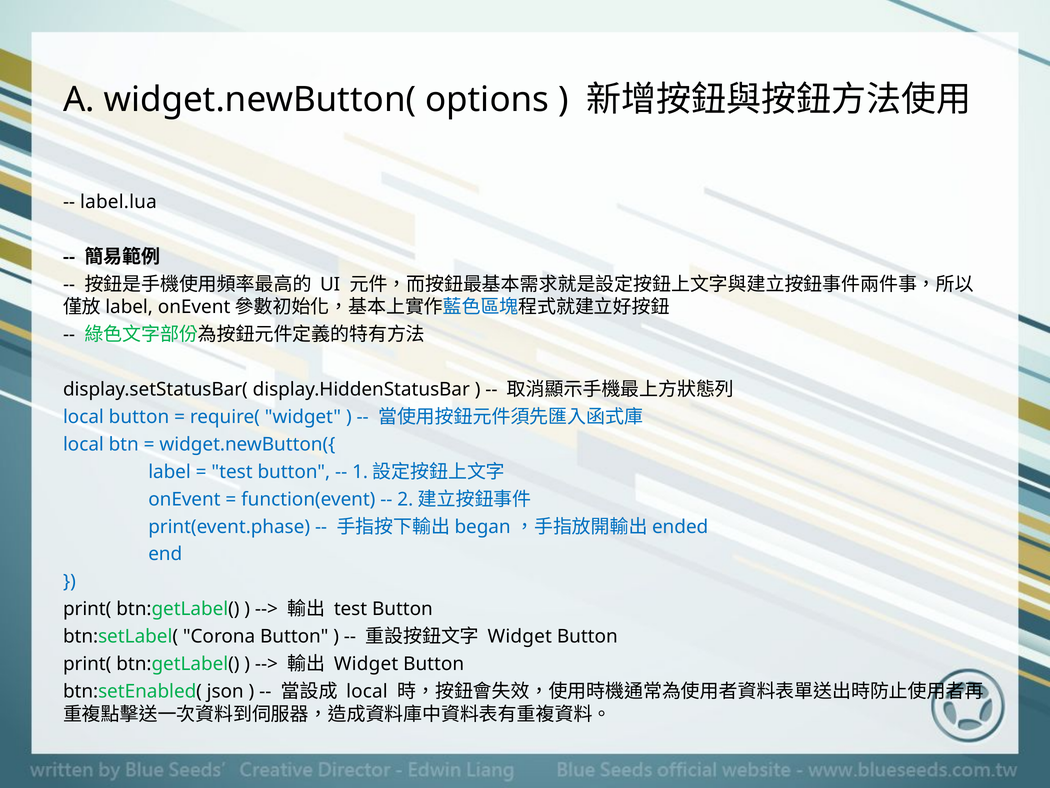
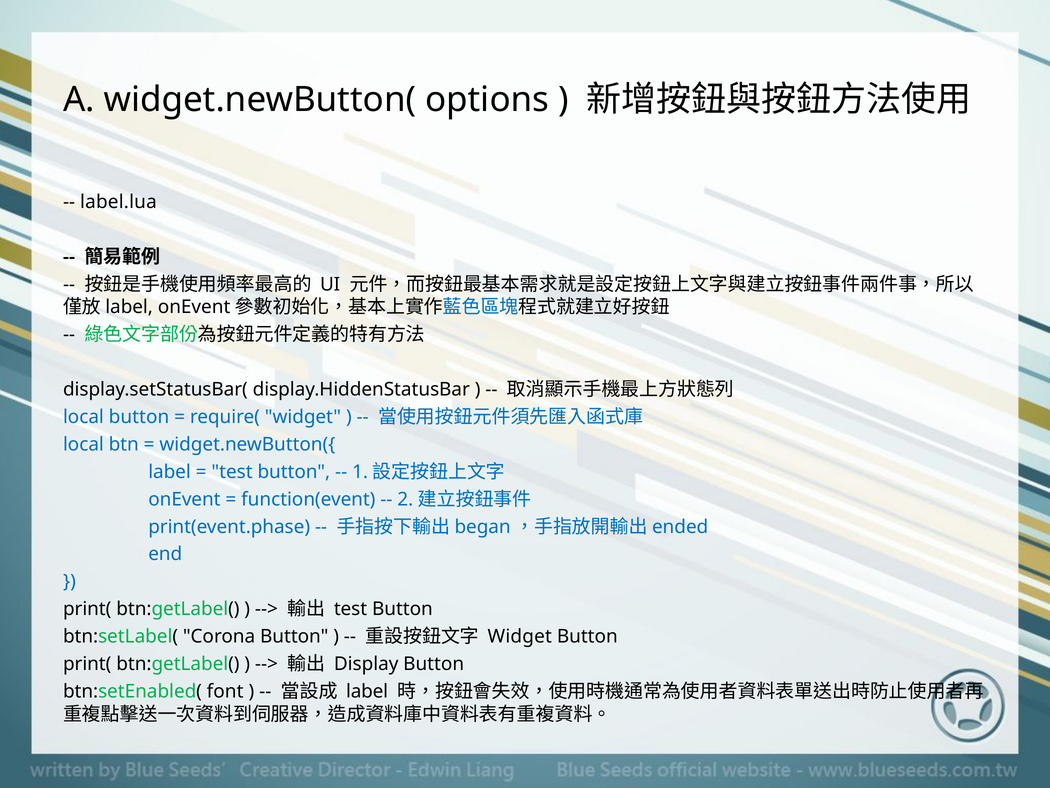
Widget at (366, 664): Widget -> Display
json: json -> font
local at (367, 691): local -> label
